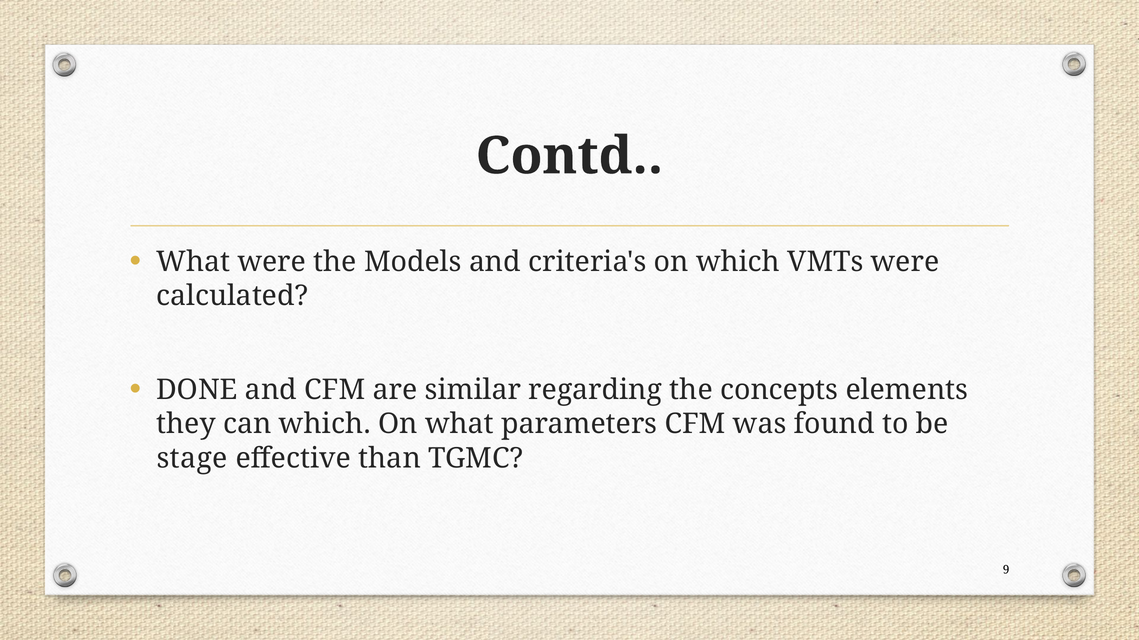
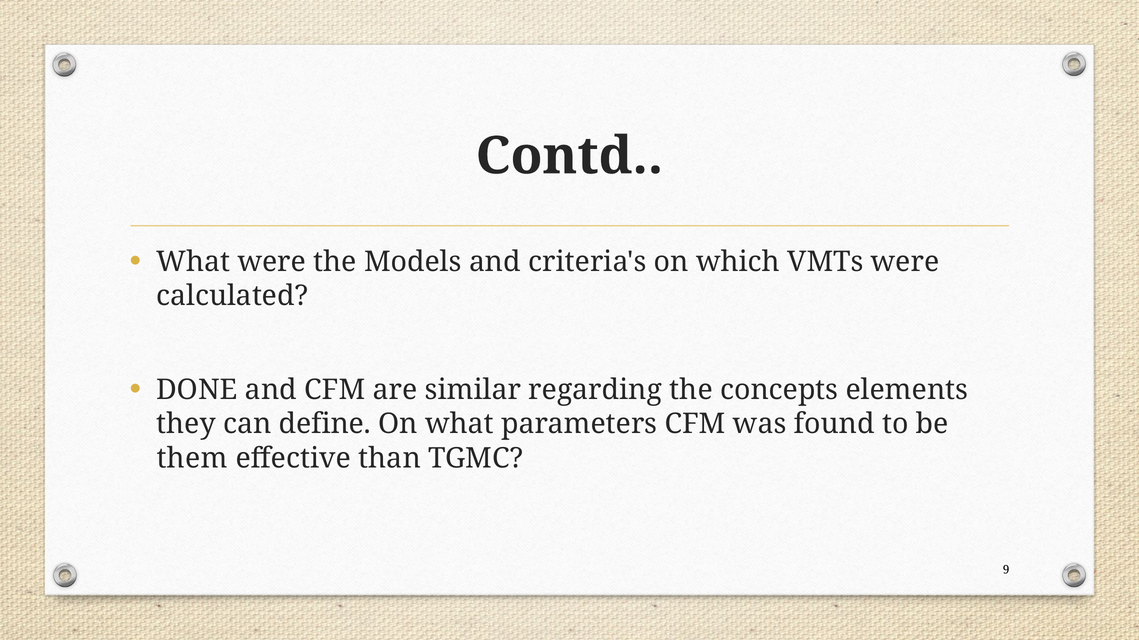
can which: which -> define
stage: stage -> them
